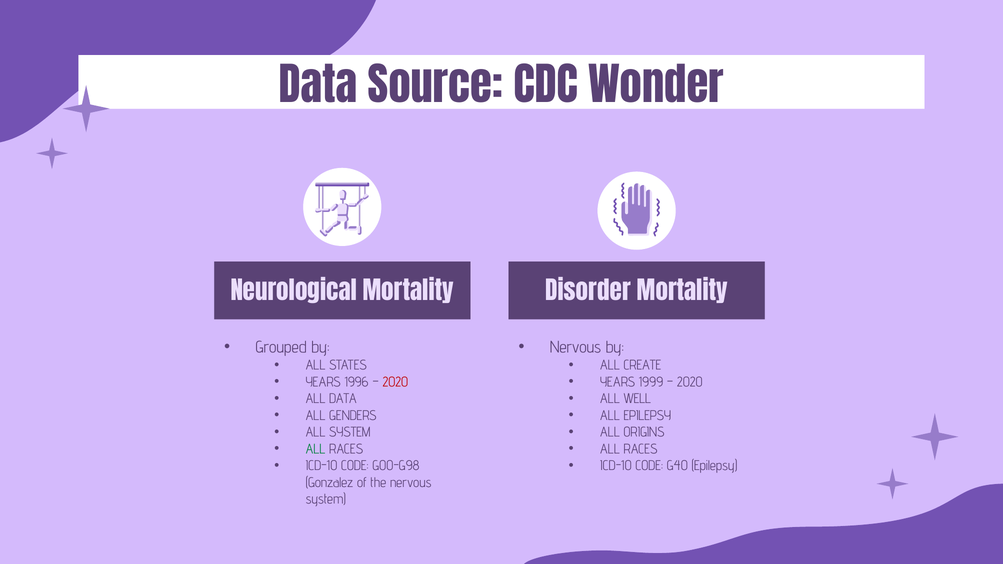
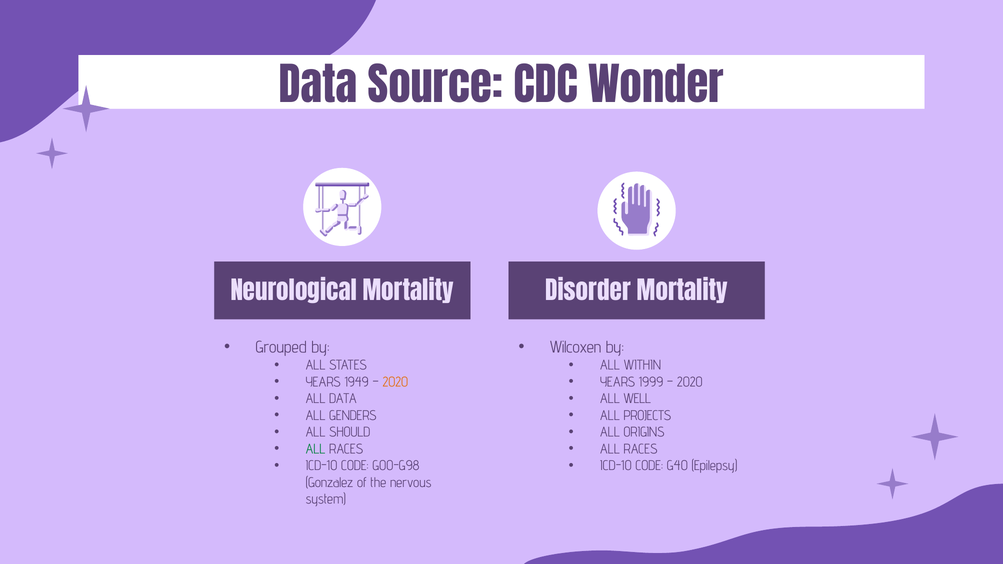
Nervous at (575, 347): Nervous -> Wilcoxen
CREATE: CREATE -> WITHIN
1996: 1996 -> 1949
2020 at (395, 382) colour: red -> orange
ALL EPILEPSY: EPILEPSY -> PROJECTS
ALL SYSTEM: SYSTEM -> SHOULD
